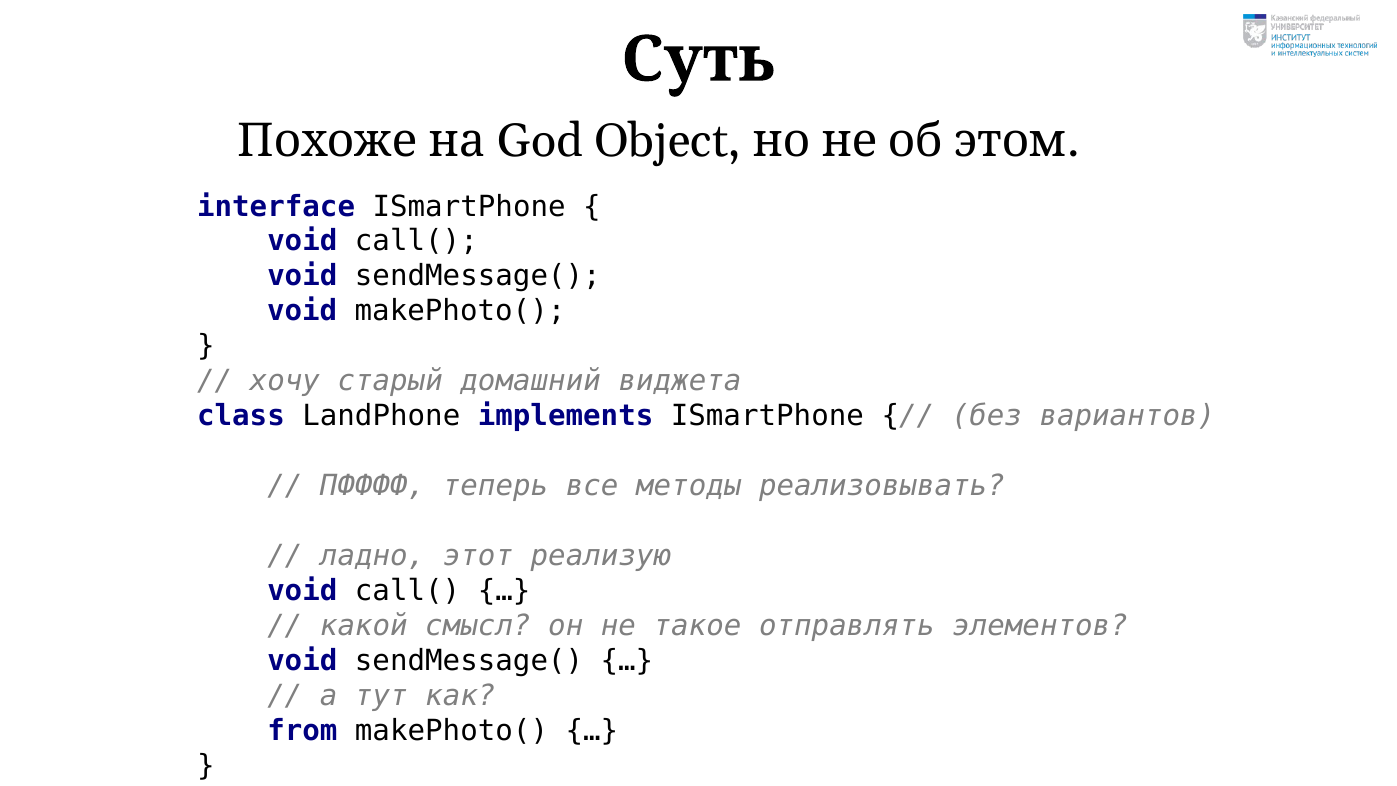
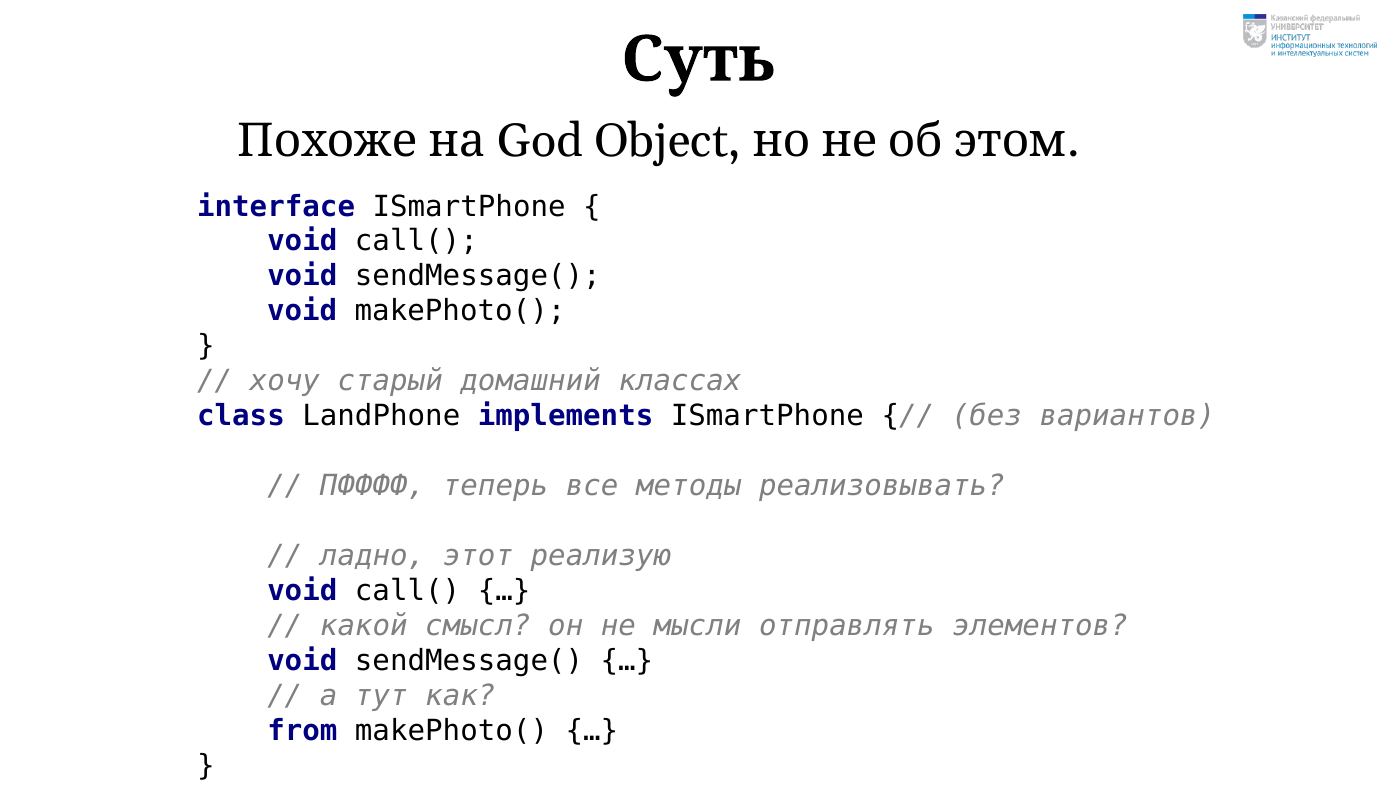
виджета: виджета -> классах
такое: такое -> мысли
